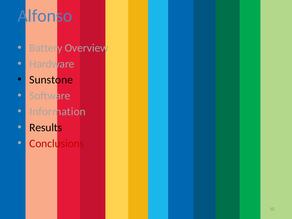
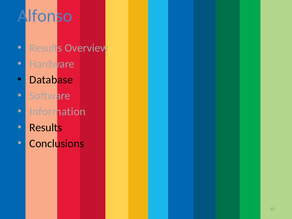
Battery at (46, 48): Battery -> Results
Sunstone: Sunstone -> Database
Conclusions colour: red -> black
